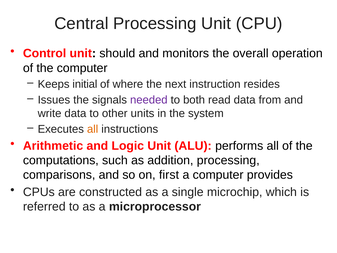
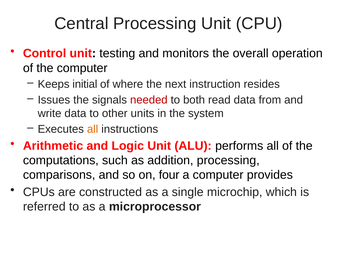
should: should -> testing
needed colour: purple -> red
first: first -> four
